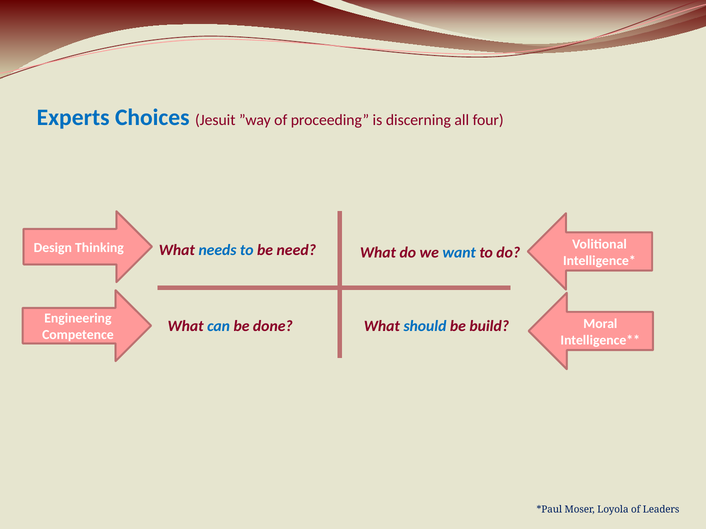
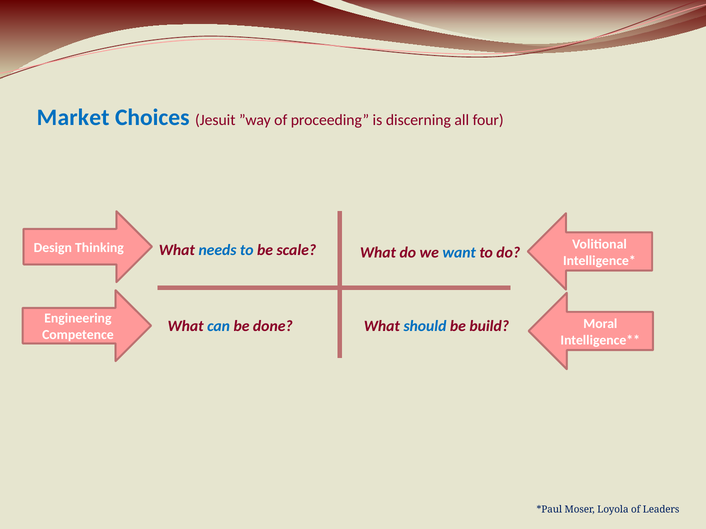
Experts: Experts -> Market
need: need -> scale
